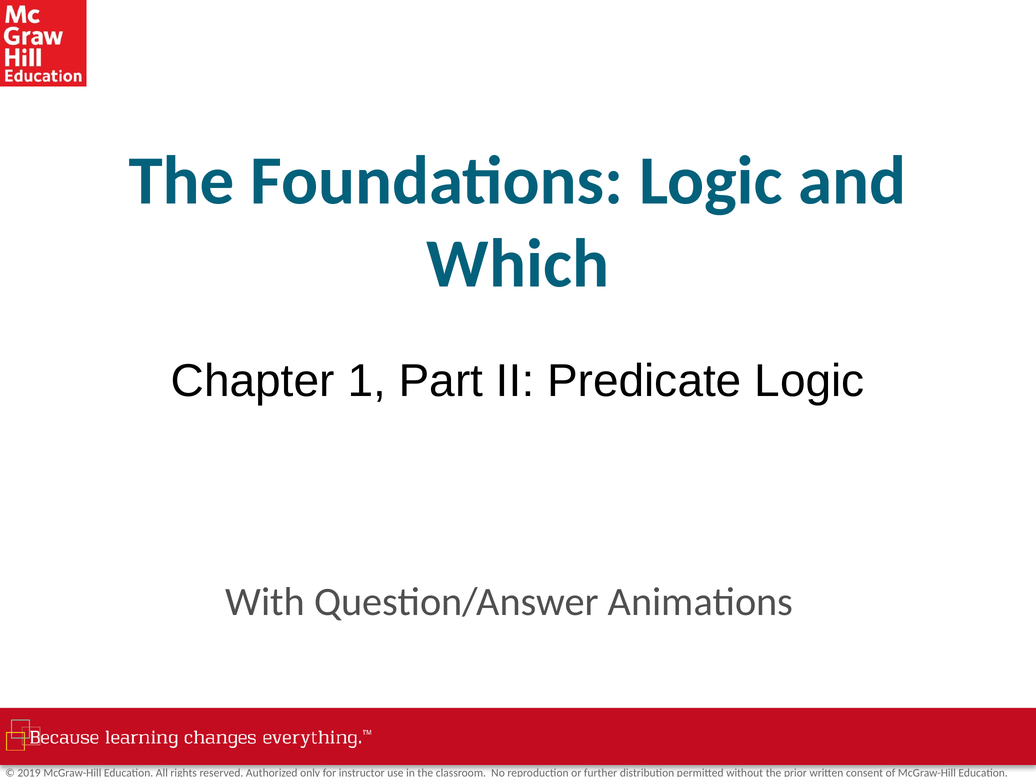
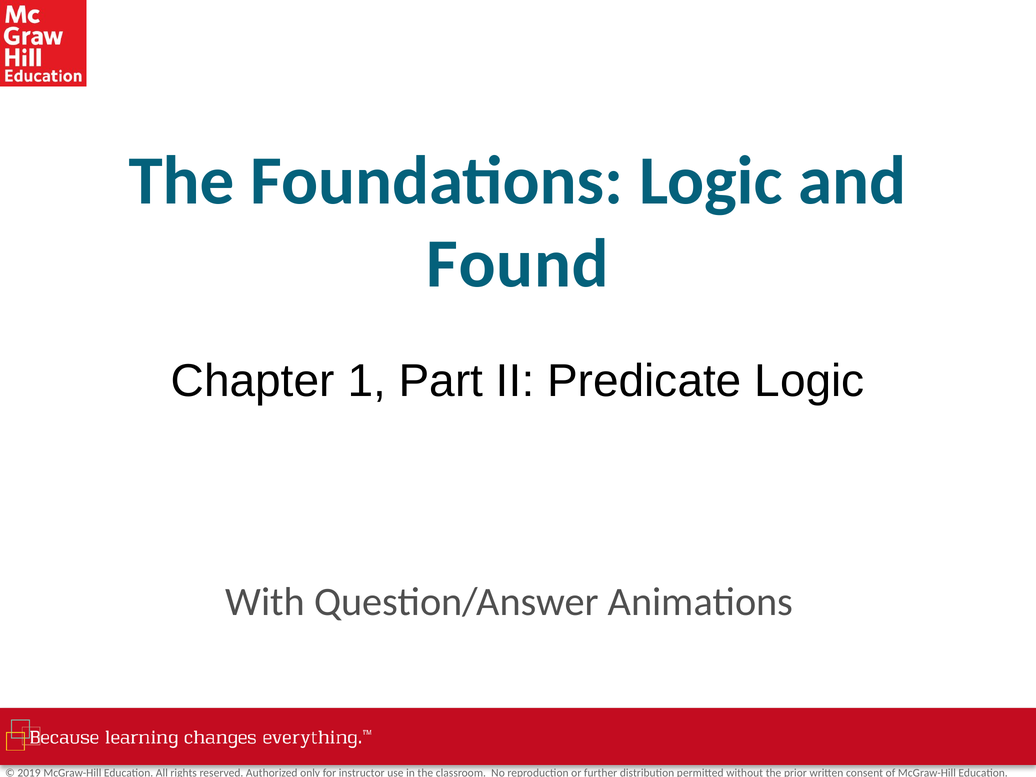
Which: Which -> Found
